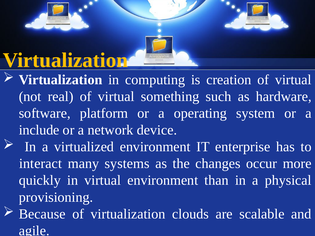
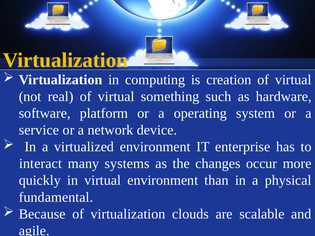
include: include -> service
provisioning: provisioning -> fundamental
